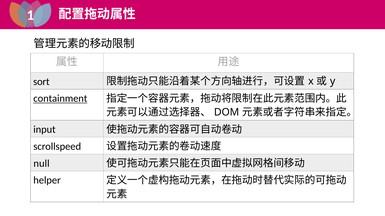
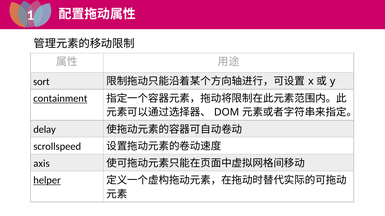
input: input -> delay
null: null -> axis
helper underline: none -> present
